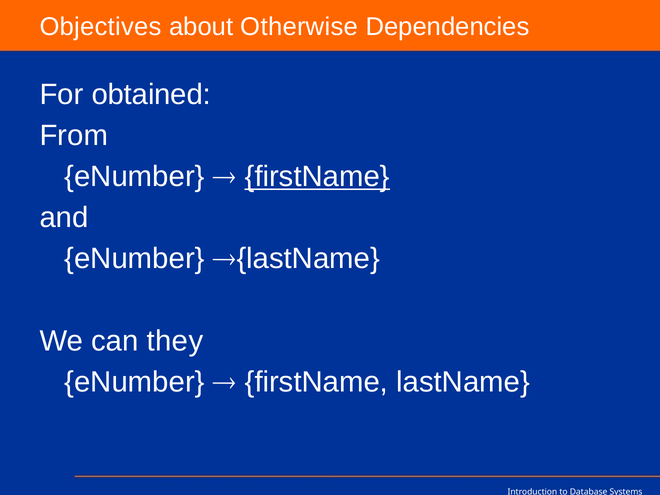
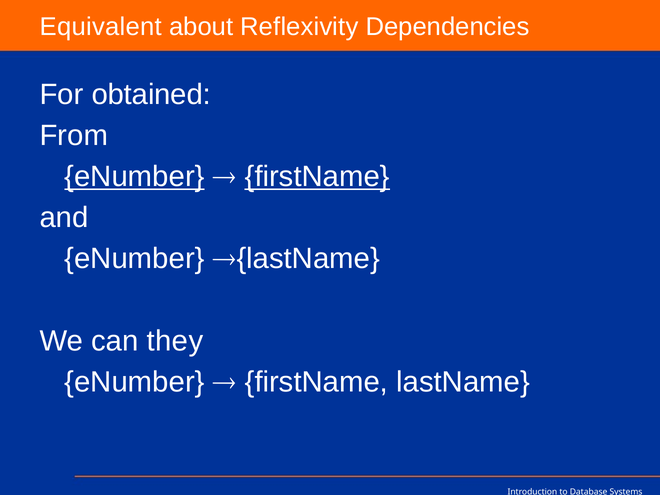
Objectives: Objectives -> Equivalent
Otherwise: Otherwise -> Reflexivity
eNumber at (134, 177) underline: none -> present
